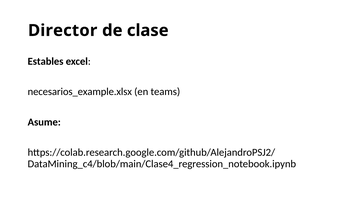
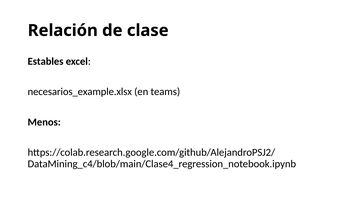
Director: Director -> Relación
Asume: Asume -> Menos
